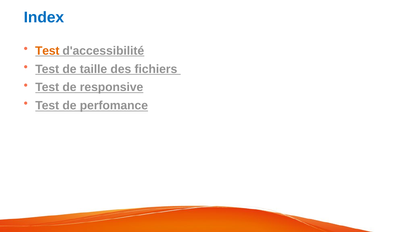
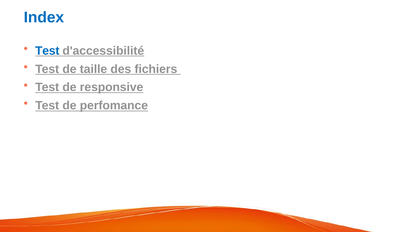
Test at (47, 51) colour: orange -> blue
